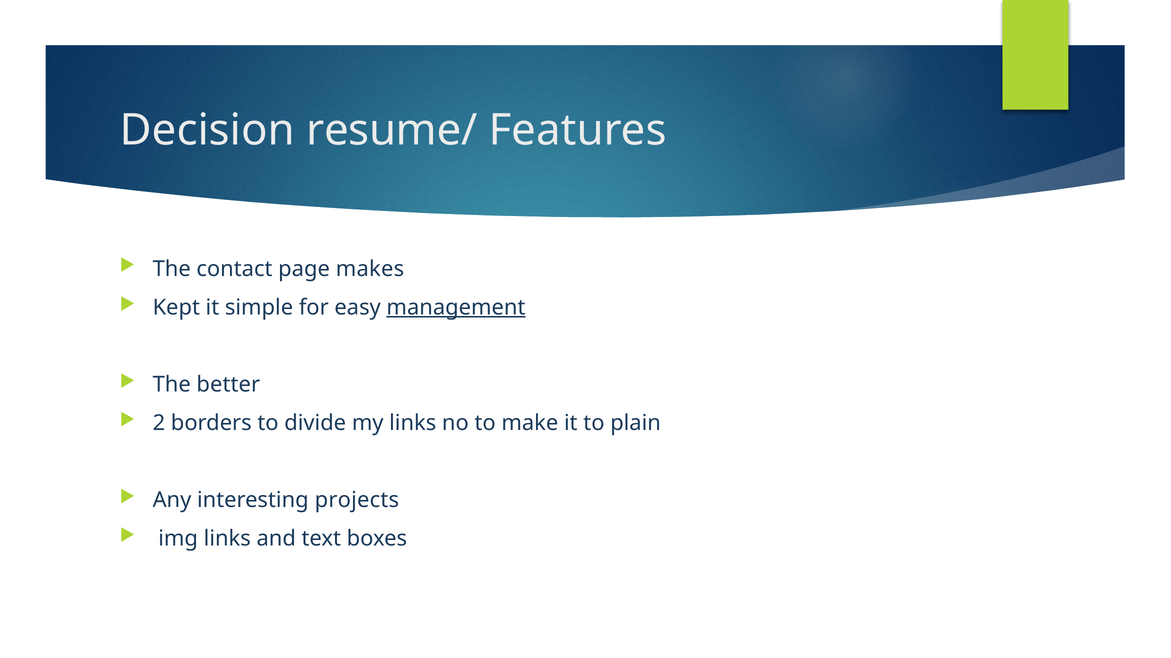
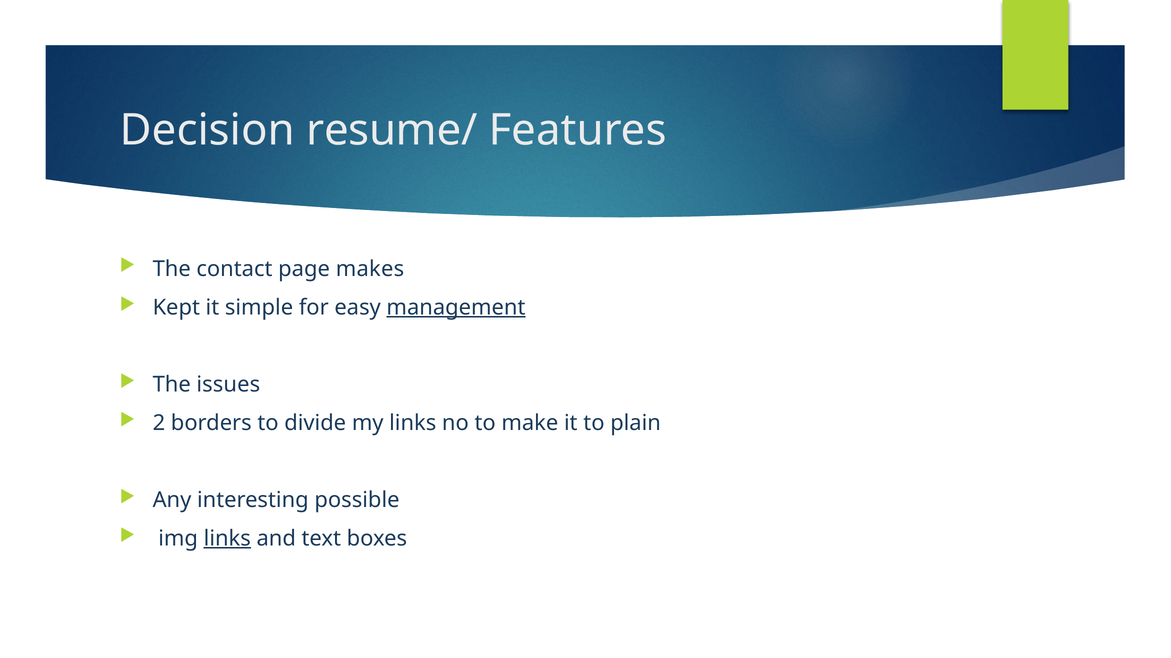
better: better -> issues
projects: projects -> possible
links at (227, 539) underline: none -> present
